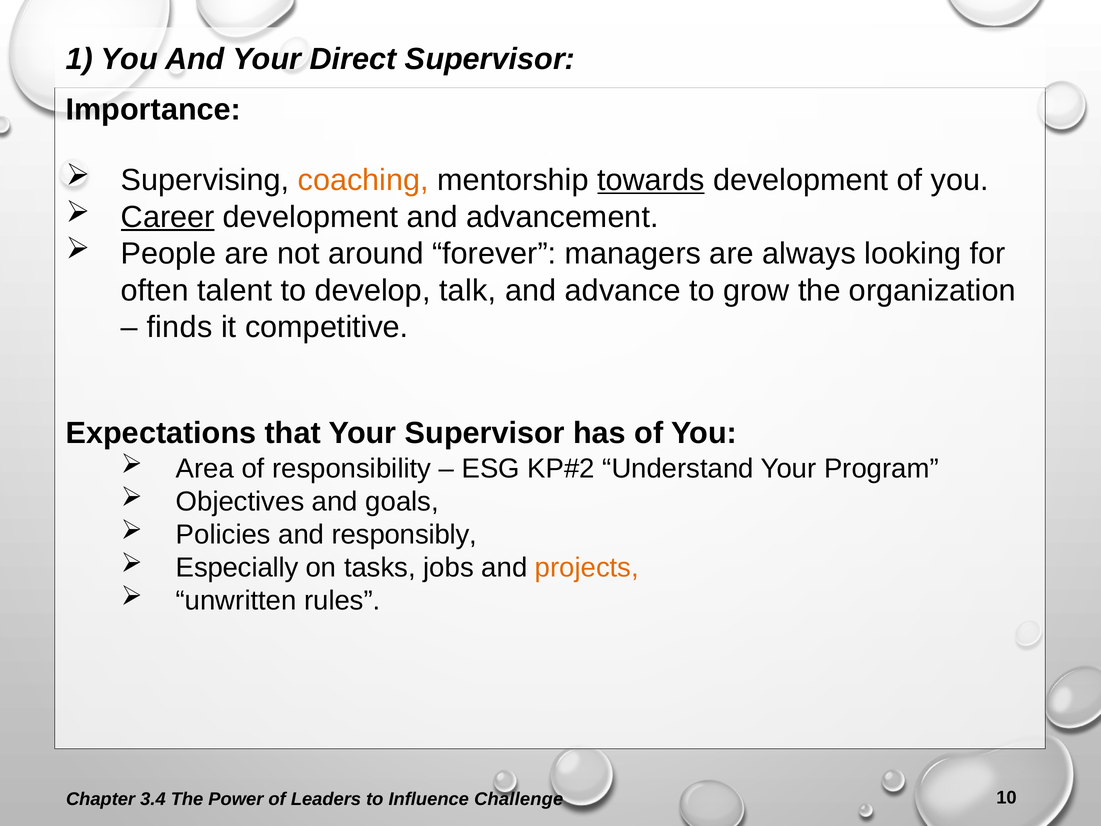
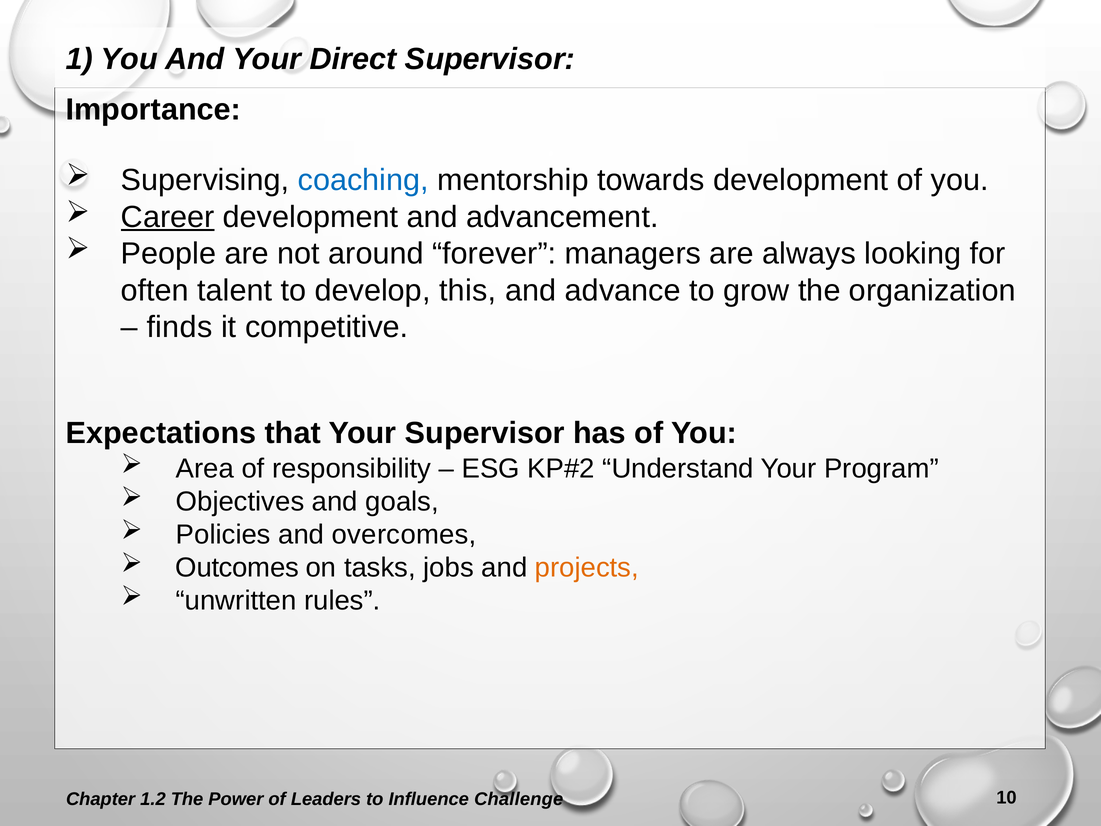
coaching colour: orange -> blue
towards underline: present -> none
talk: talk -> this
responsibly: responsibly -> overcomes
Especially: Especially -> Outcomes
3.4: 3.4 -> 1.2
